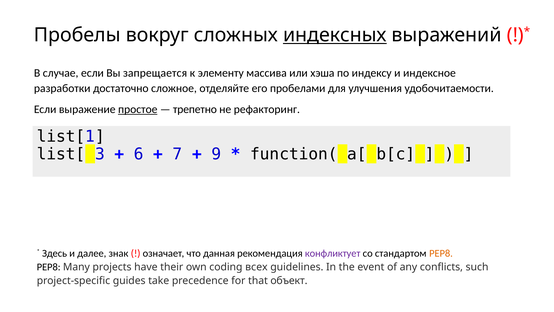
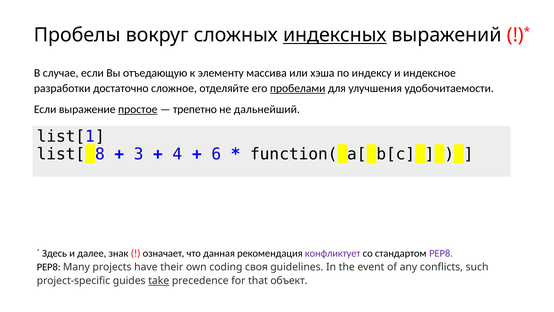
запрещается: запрещается -> отъедающую
пробелами underline: none -> present
рефакторинг: рефакторинг -> дальнейший
3: 3 -> 8
6: 6 -> 3
7: 7 -> 4
9: 9 -> 6
PEP8 at (441, 253) colour: orange -> purple
всех: всех -> своя
take underline: none -> present
